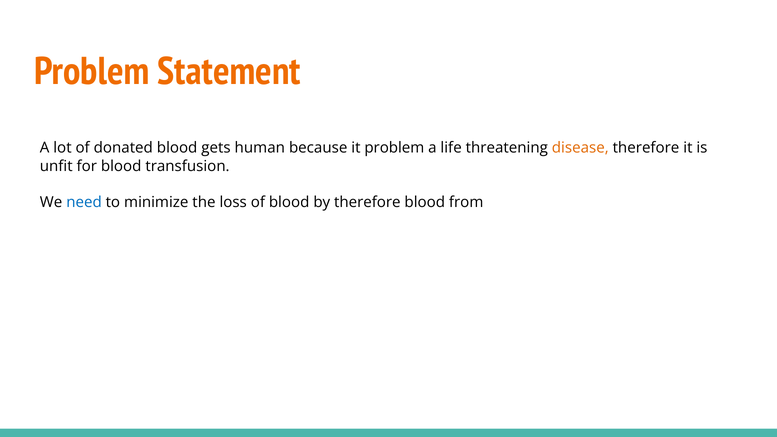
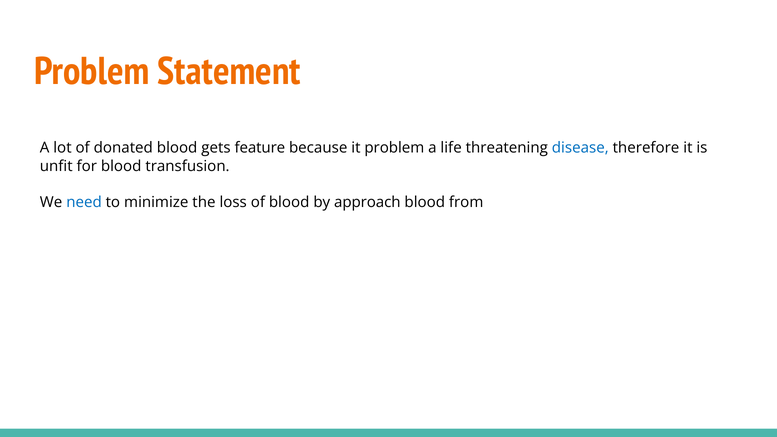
human: human -> feature
disease colour: orange -> blue
by therefore: therefore -> approach
